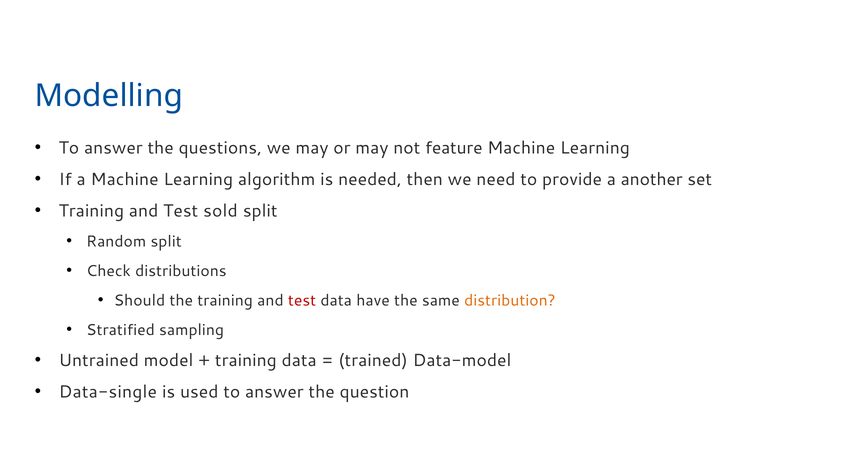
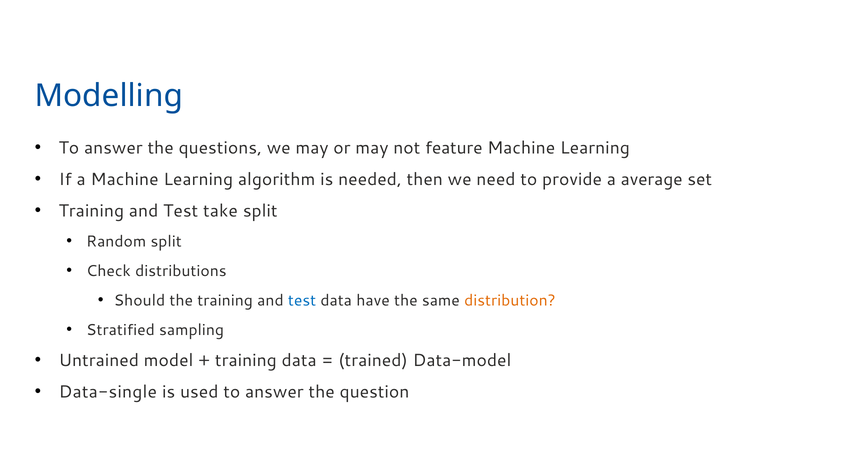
another: another -> average
sold: sold -> take
test at (302, 300) colour: red -> blue
